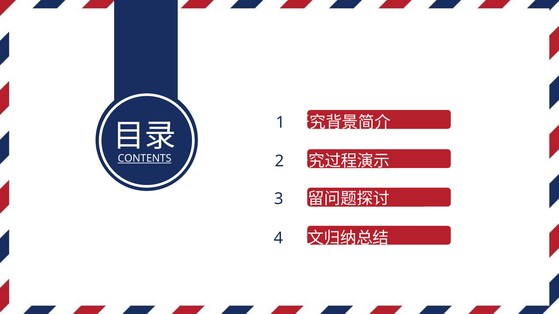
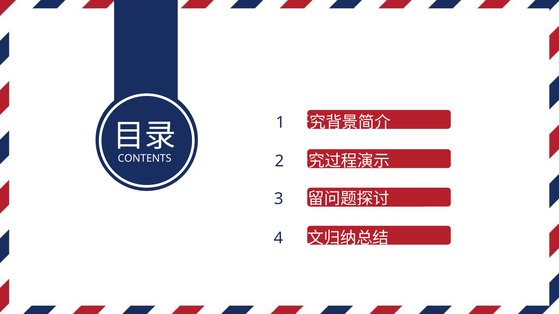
CONTENTS underline: present -> none
